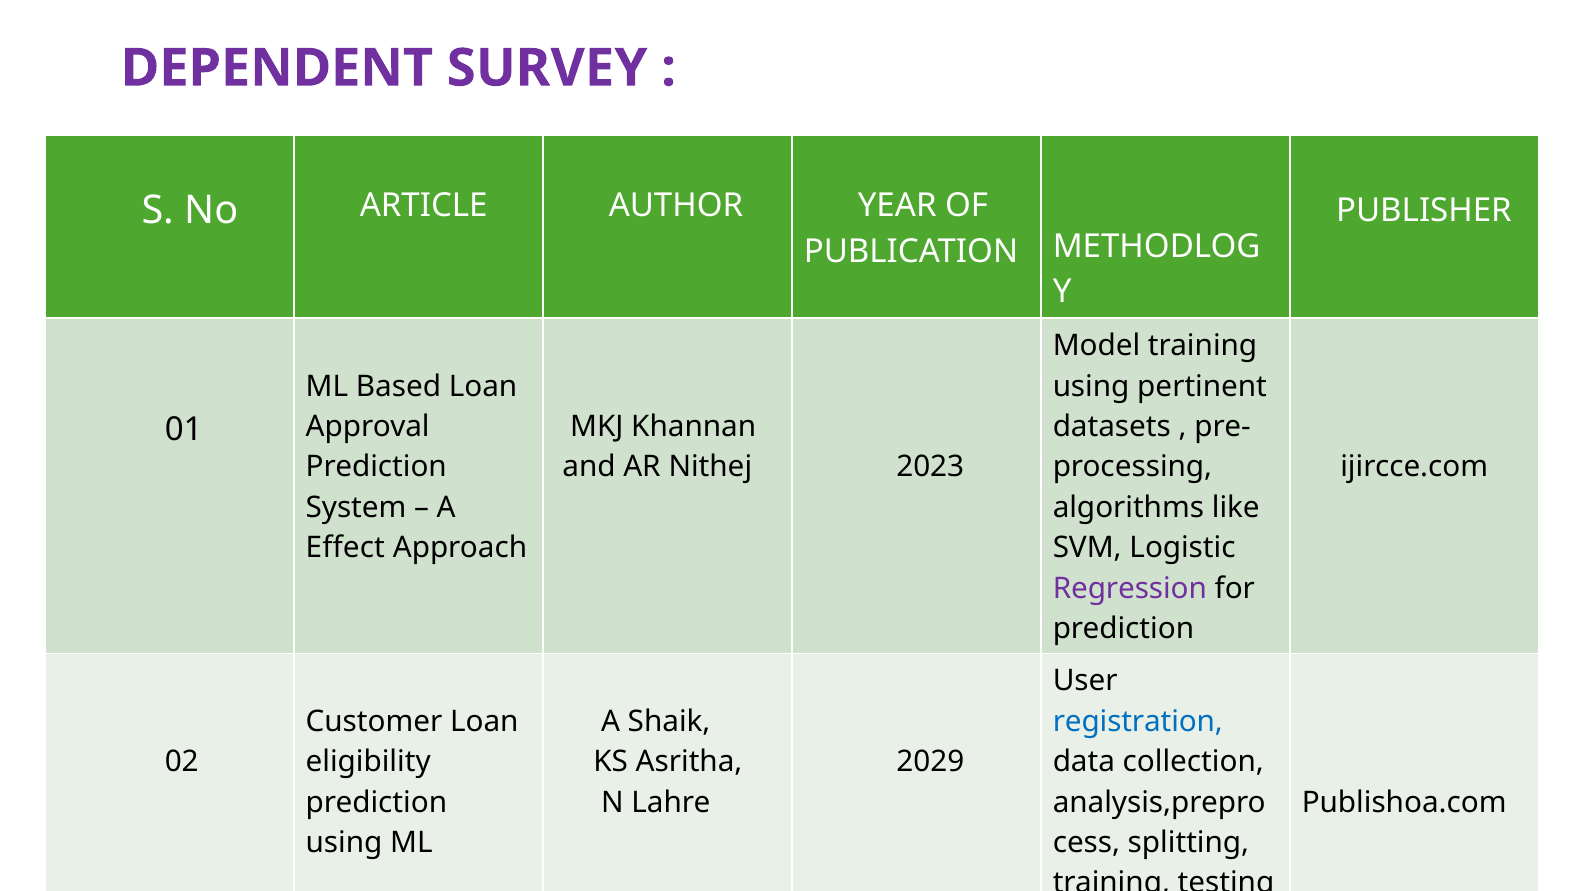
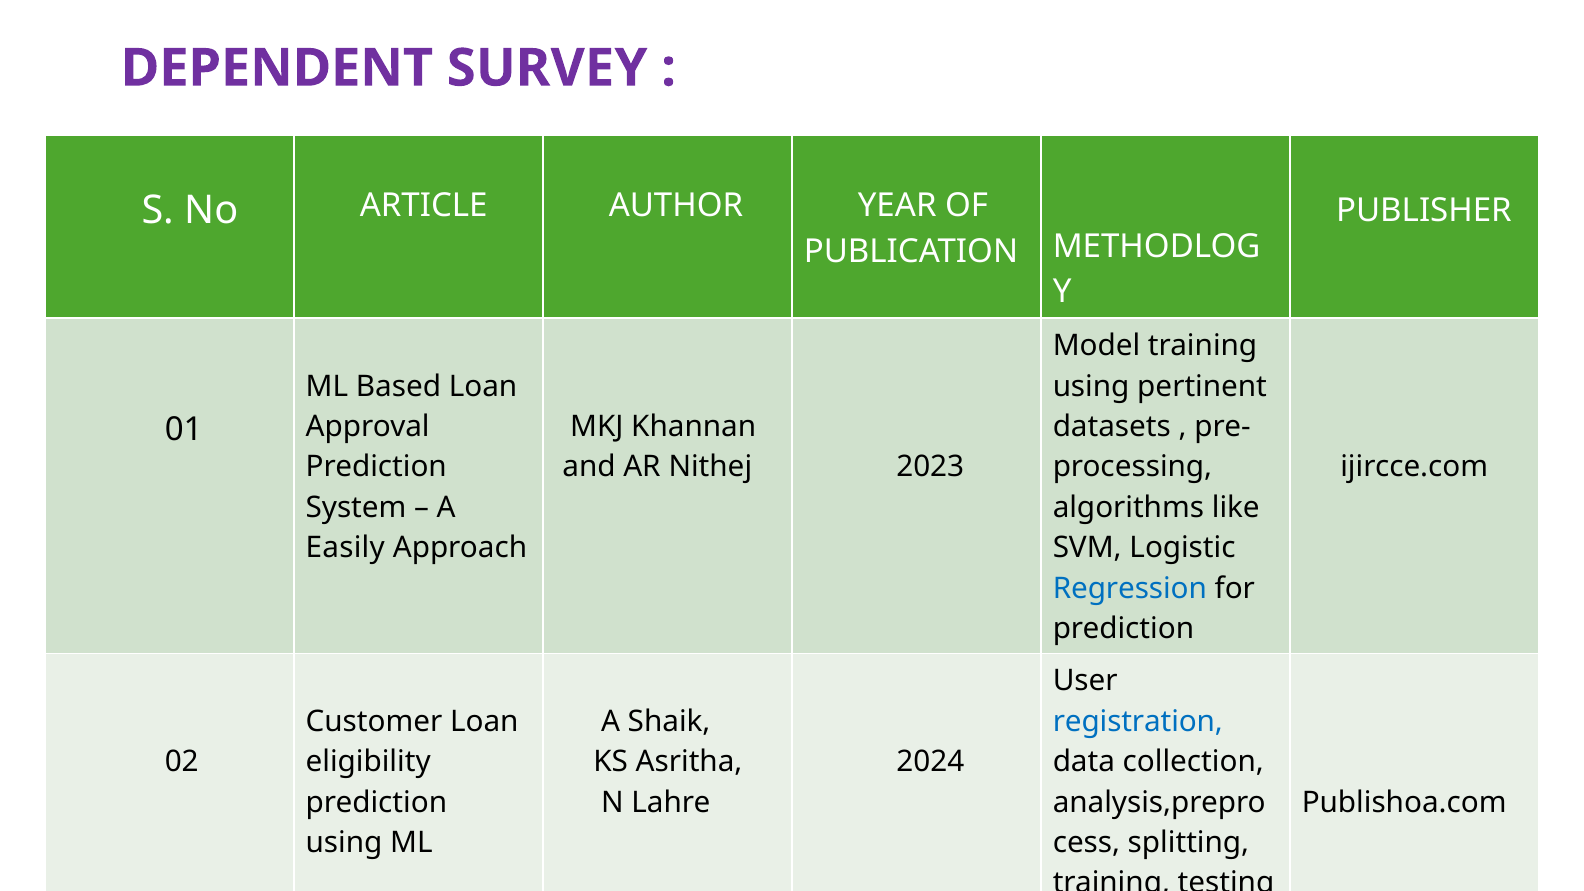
Effect: Effect -> Easily
Regression colour: purple -> blue
2029: 2029 -> 2024
